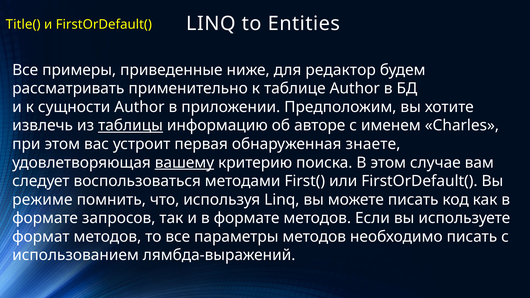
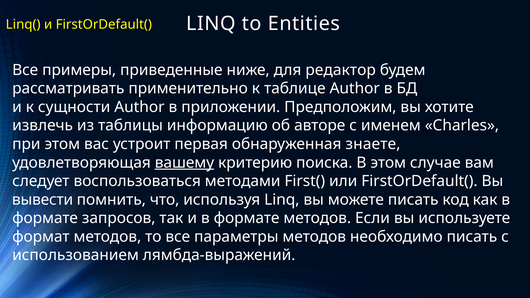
Title(: Title( -> Linq(
таблицы underline: present -> none
режиме: режиме -> вывести
